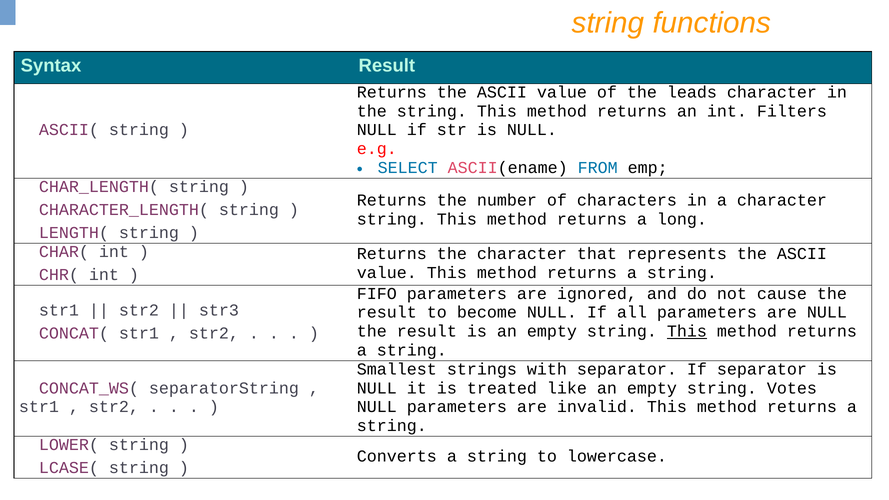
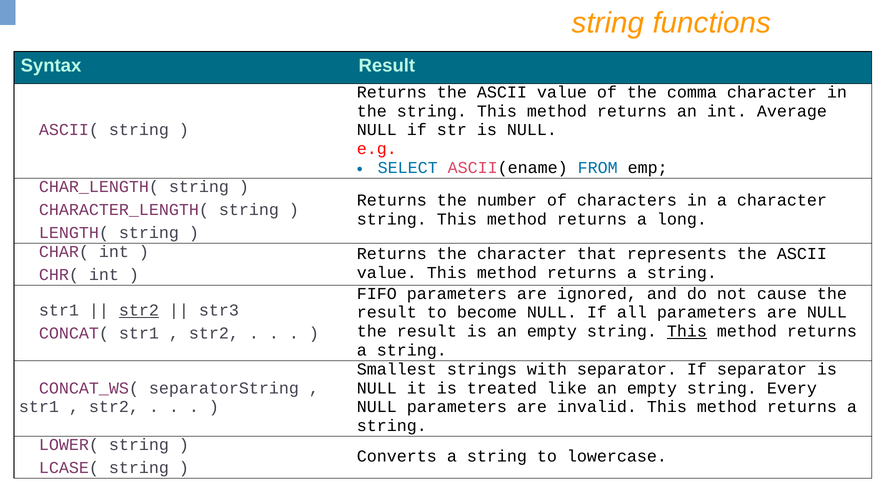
leads: leads -> comma
Filters: Filters -> Average
str2 at (139, 310) underline: none -> present
Votes: Votes -> Every
